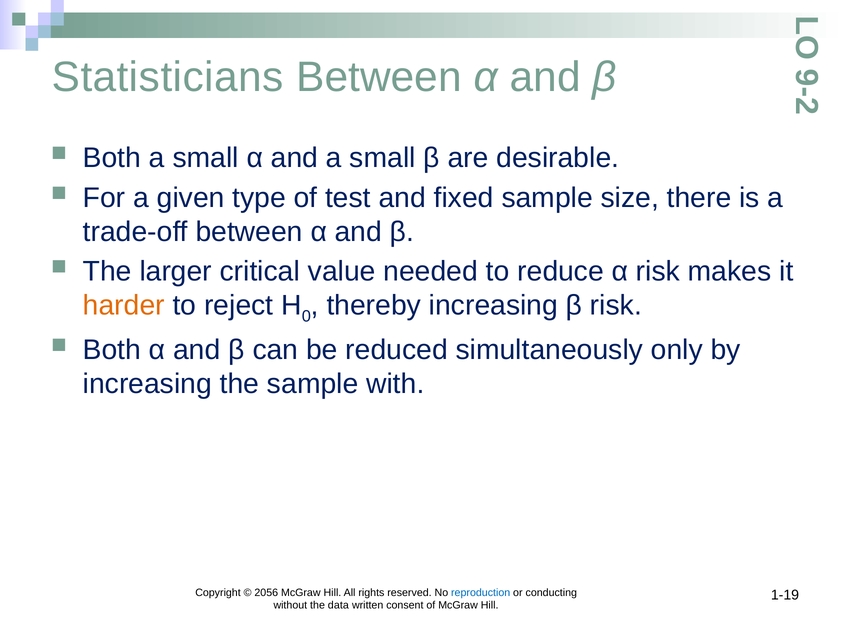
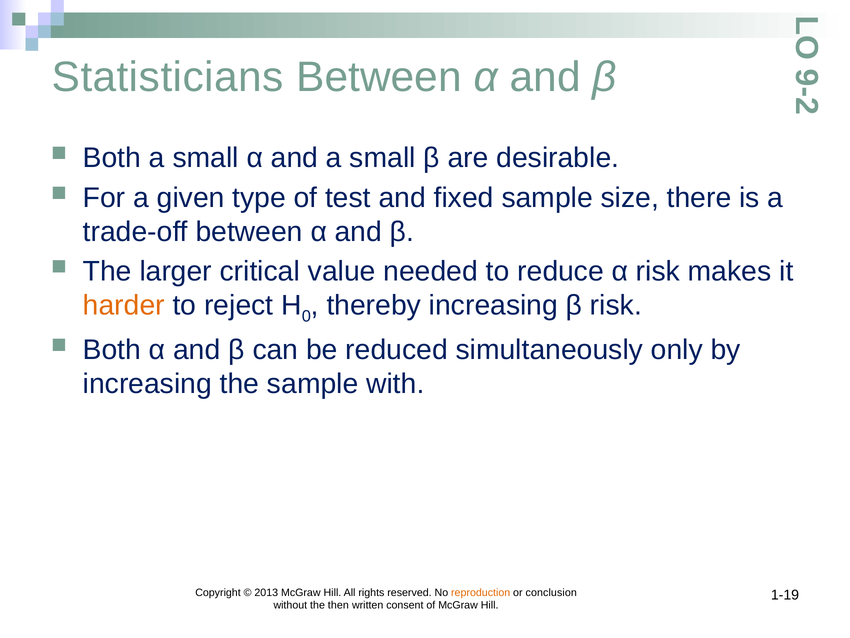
2056: 2056 -> 2013
reproduction colour: blue -> orange
conducting: conducting -> conclusion
data: data -> then
